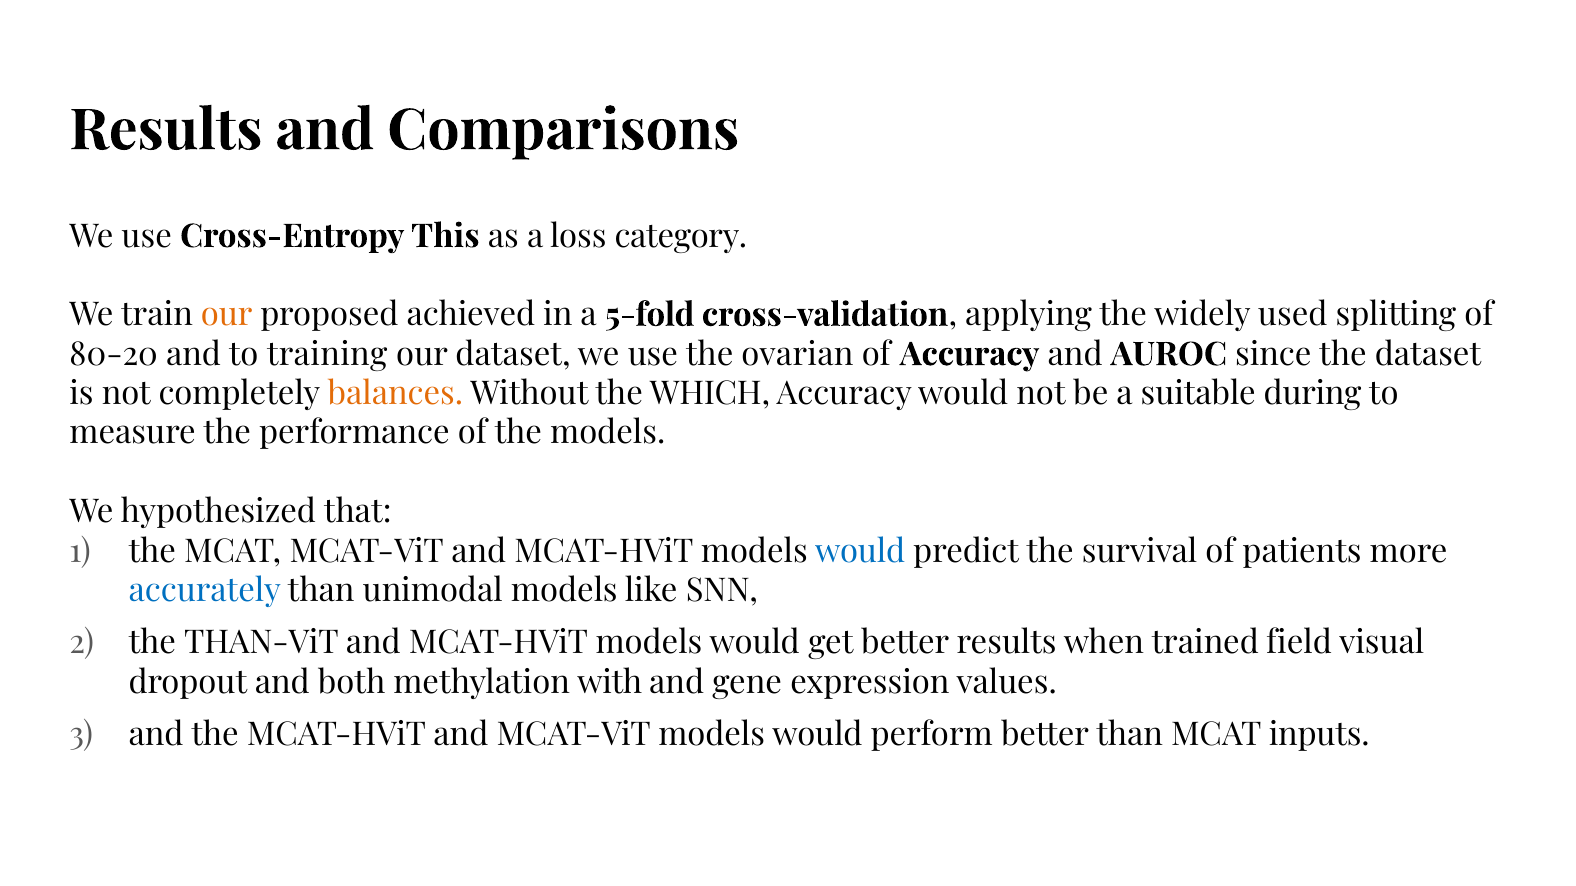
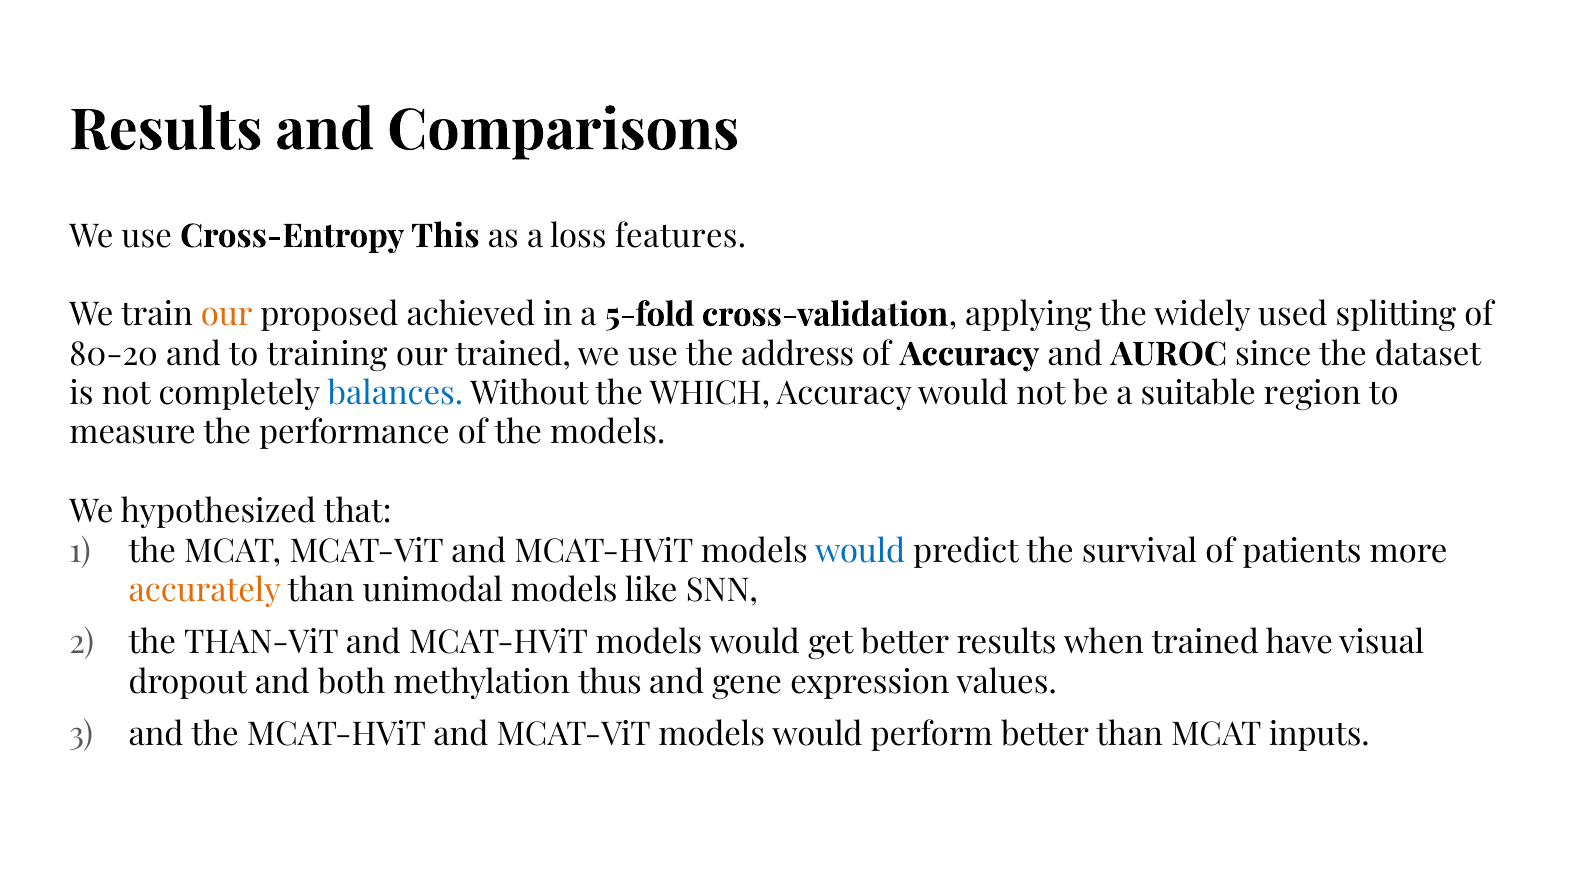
category: category -> features
our dataset: dataset -> trained
ovarian: ovarian -> address
balances colour: orange -> blue
during: during -> region
accurately colour: blue -> orange
field: field -> have
with: with -> thus
